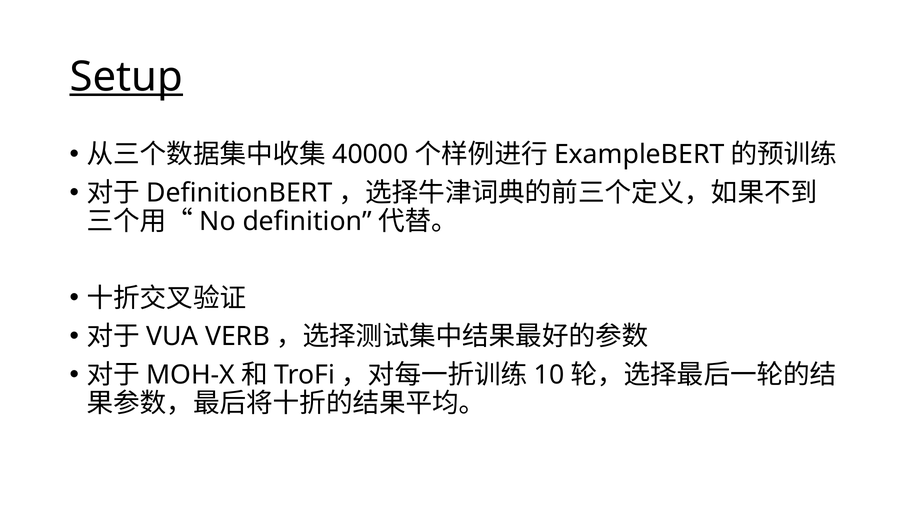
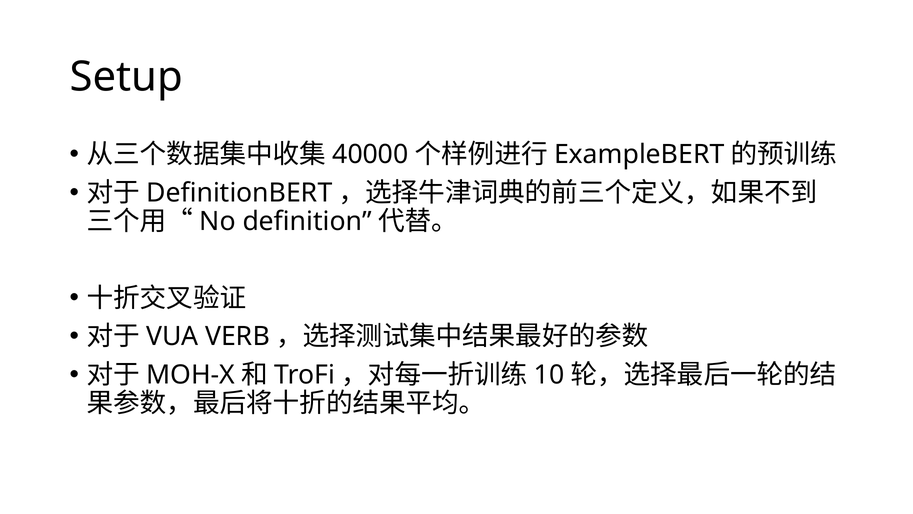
Setup underline: present -> none
